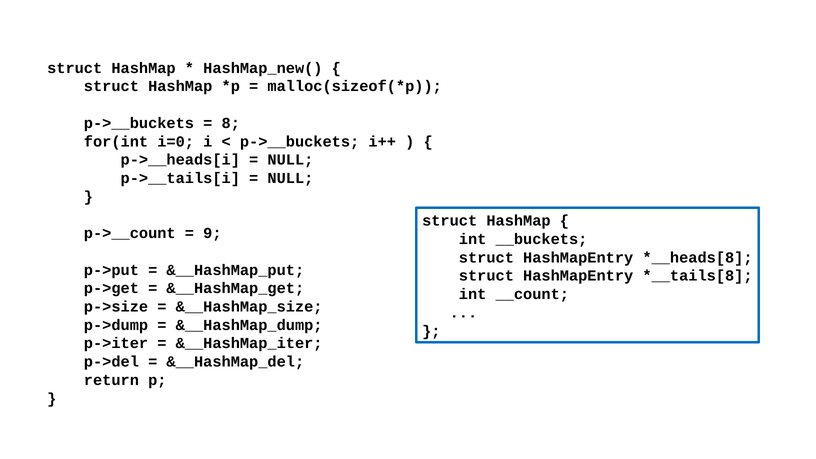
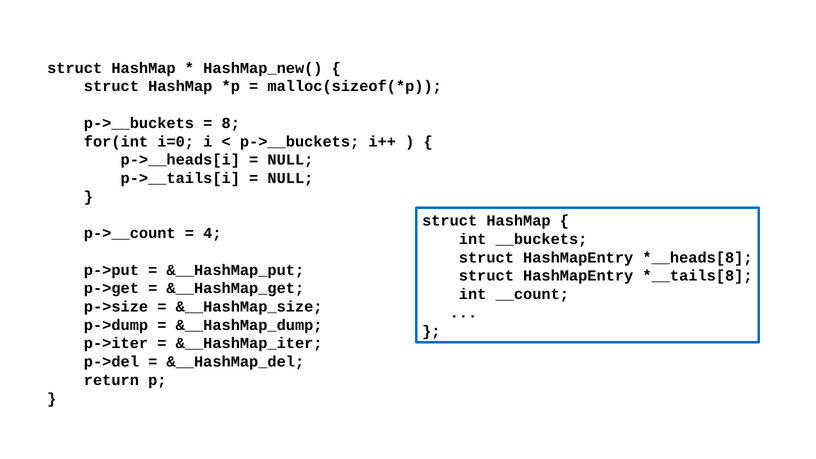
9: 9 -> 4
